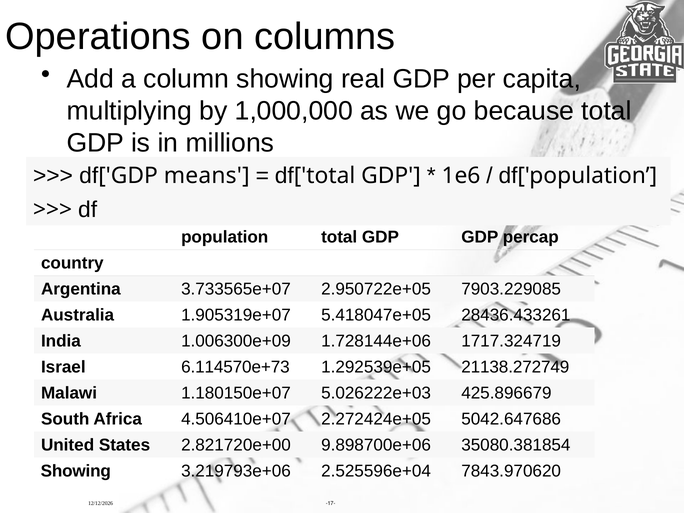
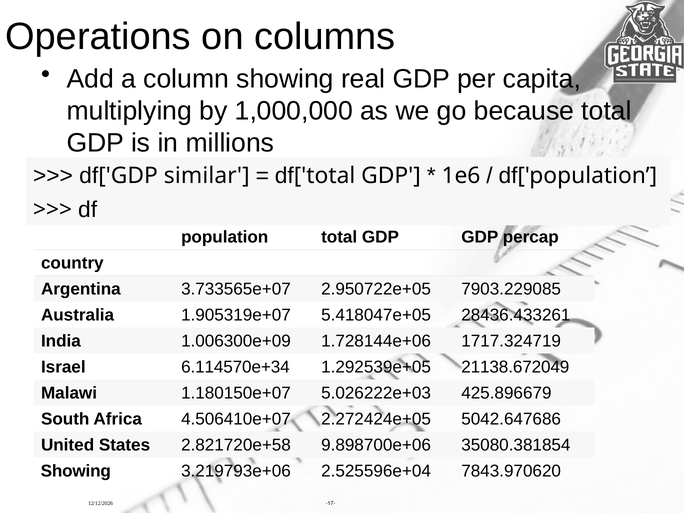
means: means -> similar
6.114570e+73: 6.114570e+73 -> 6.114570e+34
21138.272749: 21138.272749 -> 21138.672049
2.821720e+00: 2.821720e+00 -> 2.821720e+58
